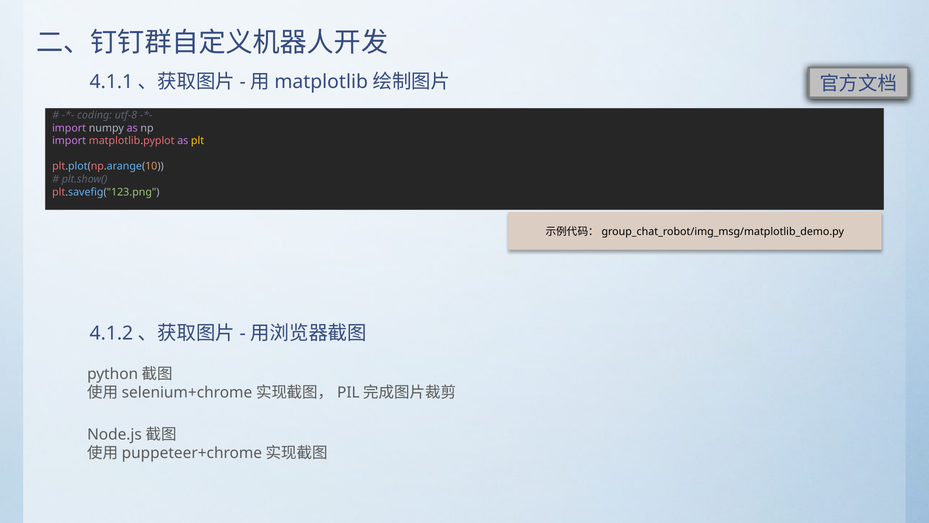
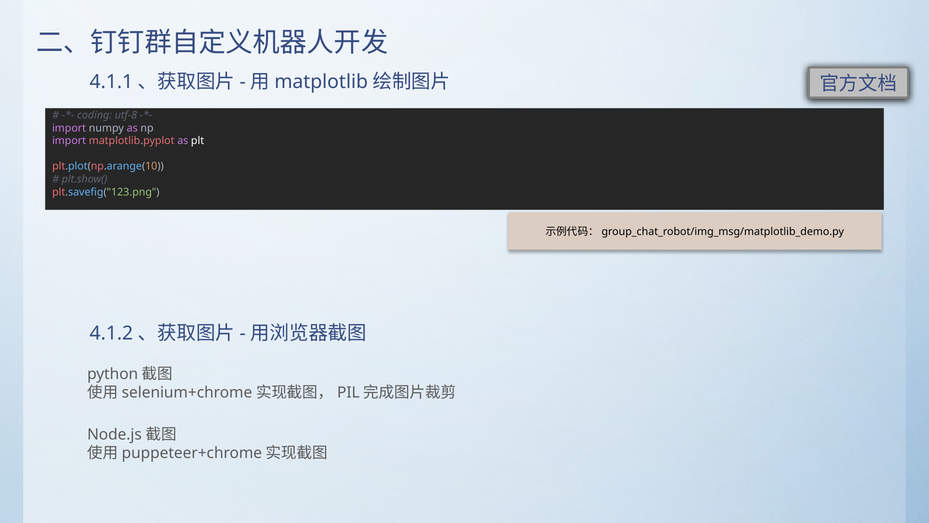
plt colour: yellow -> white
